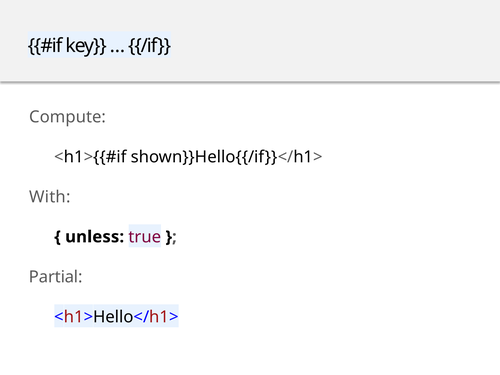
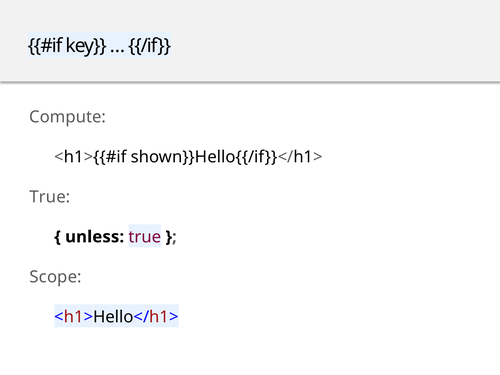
With at (50, 197): With -> True
Partial: Partial -> Scope
